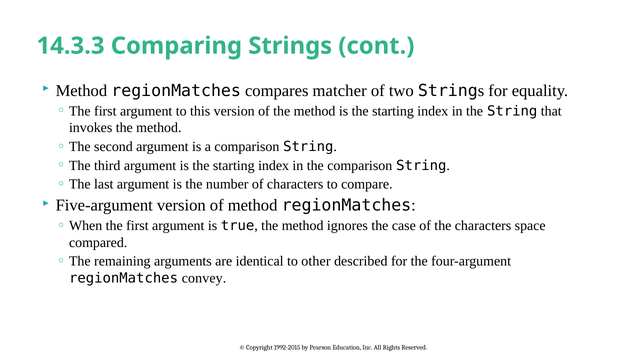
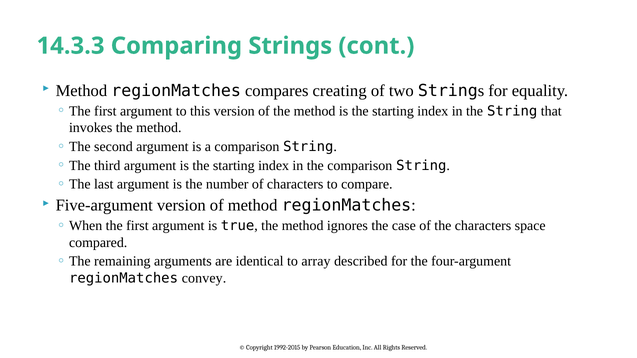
matcher: matcher -> creating
other: other -> array
